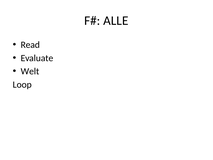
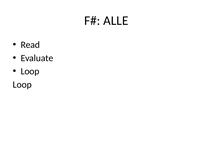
Welt at (30, 71): Welt -> Loop
